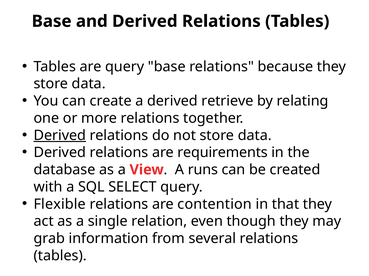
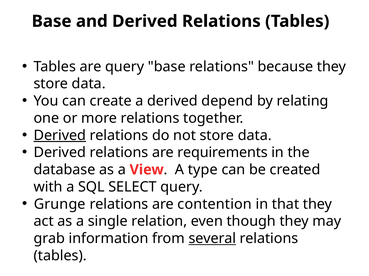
retrieve: retrieve -> depend
runs: runs -> type
Flexible: Flexible -> Grunge
several underline: none -> present
